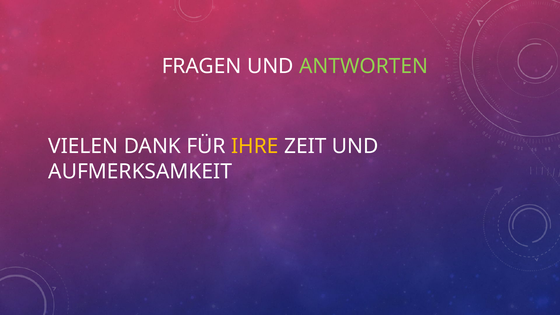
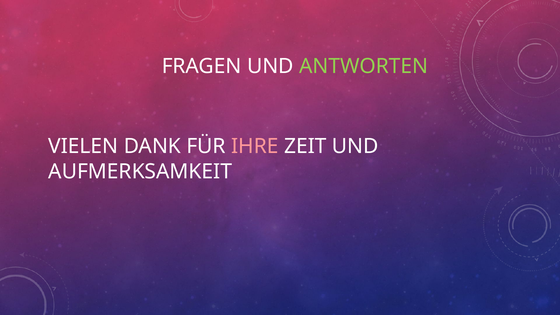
IHRE colour: yellow -> pink
